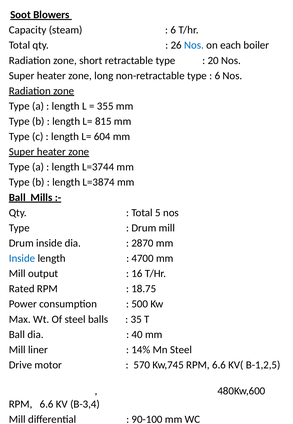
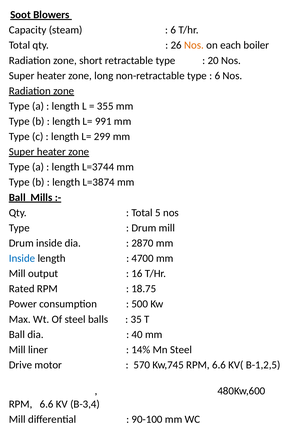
Nos at (194, 45) colour: blue -> orange
815: 815 -> 991
604: 604 -> 299
